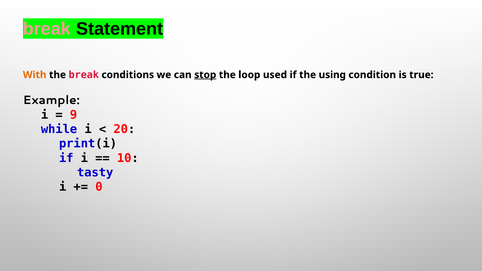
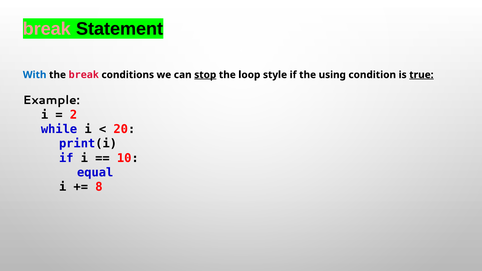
With colour: orange -> blue
used: used -> style
true underline: none -> present
9: 9 -> 2
tasty: tasty -> equal
0: 0 -> 8
